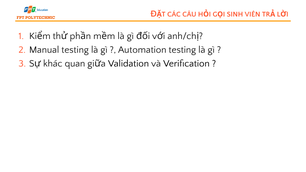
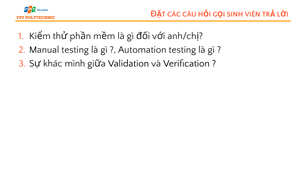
quan: quan -> mình
